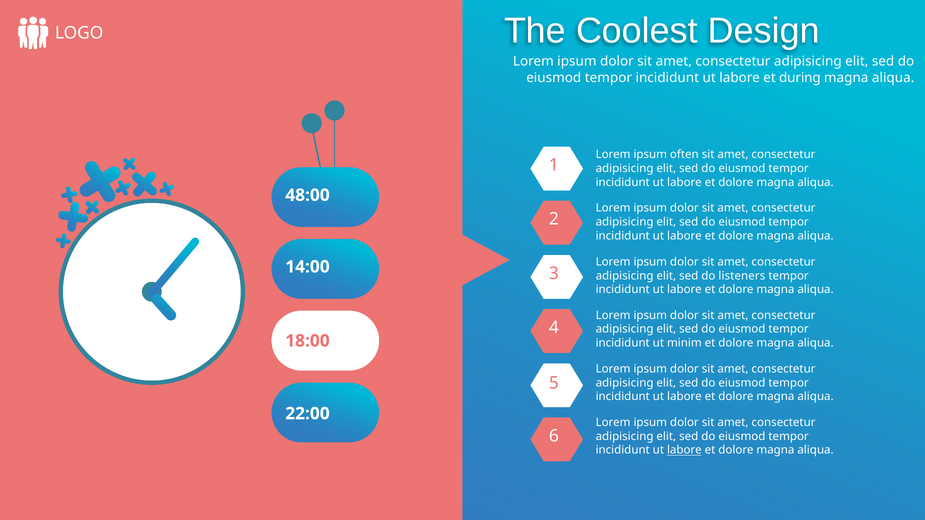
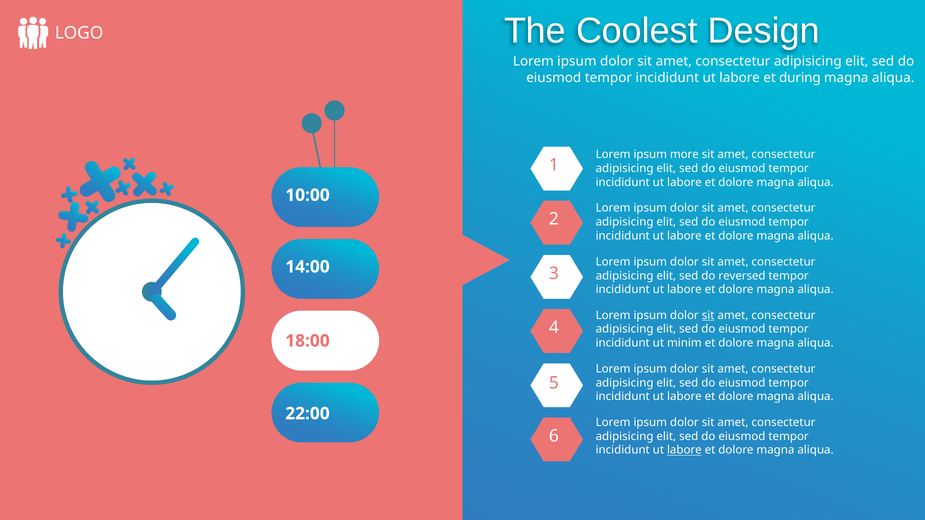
often: often -> more
48:00: 48:00 -> 10:00
listeners: listeners -> reversed
sit at (708, 315) underline: none -> present
